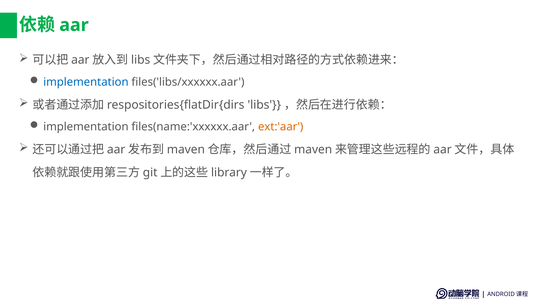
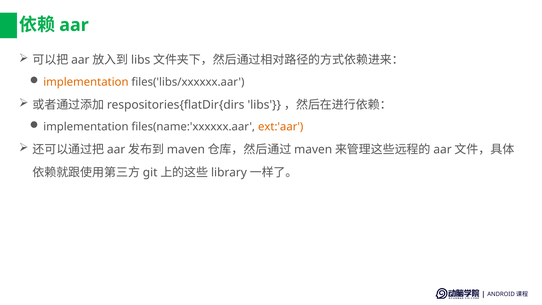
implementation at (86, 82) colour: blue -> orange
